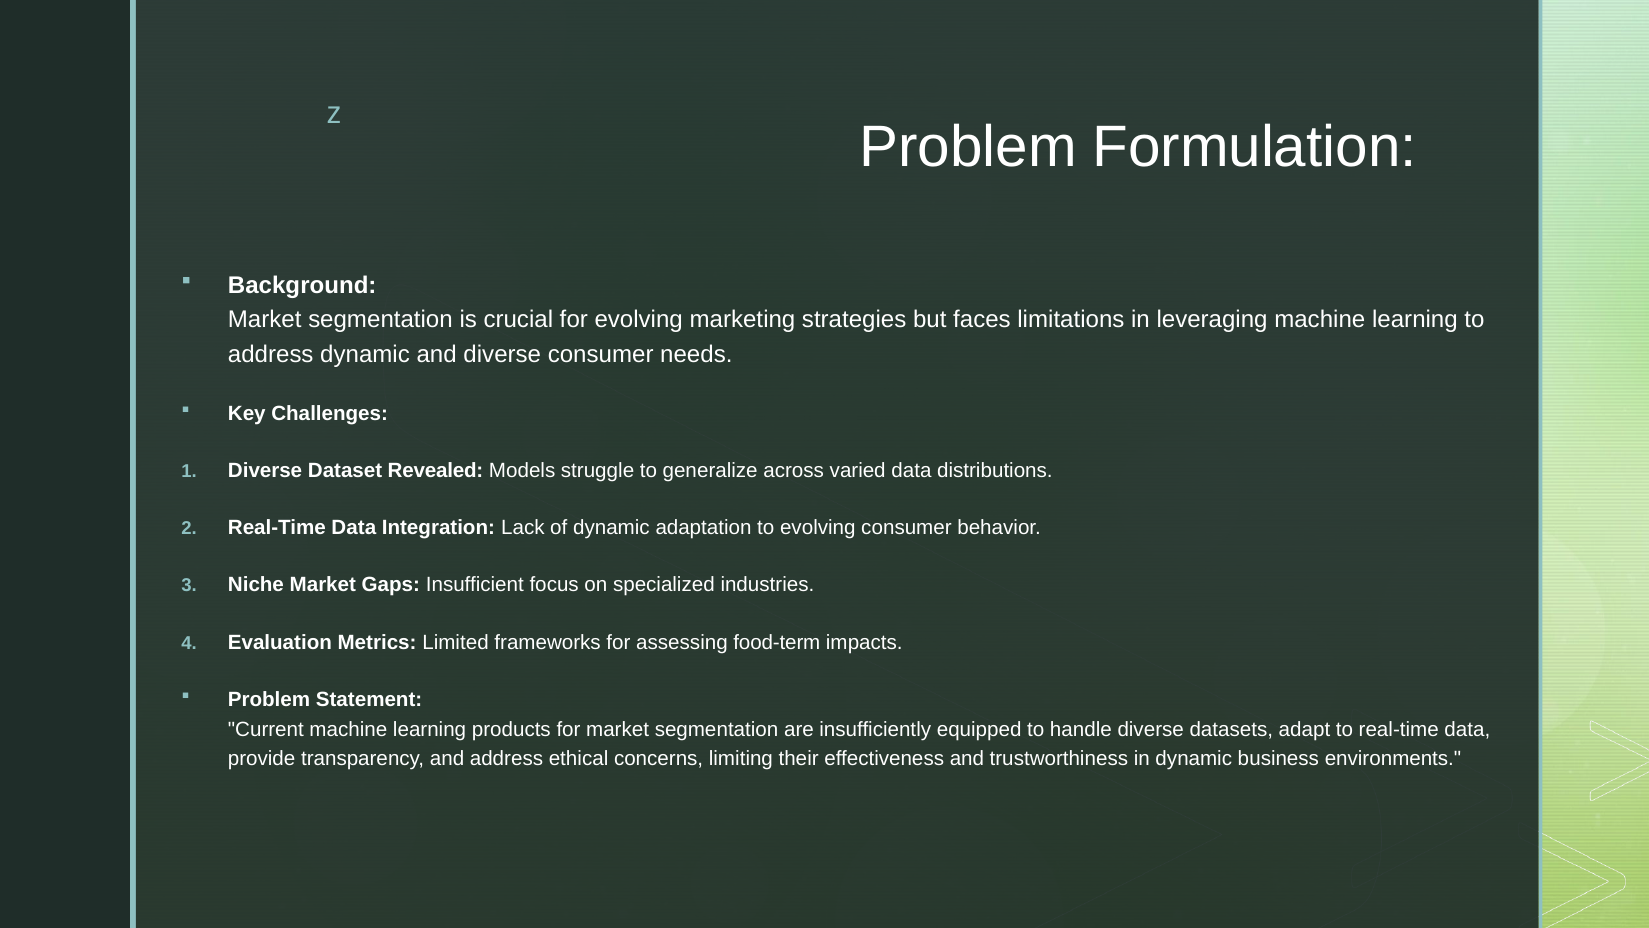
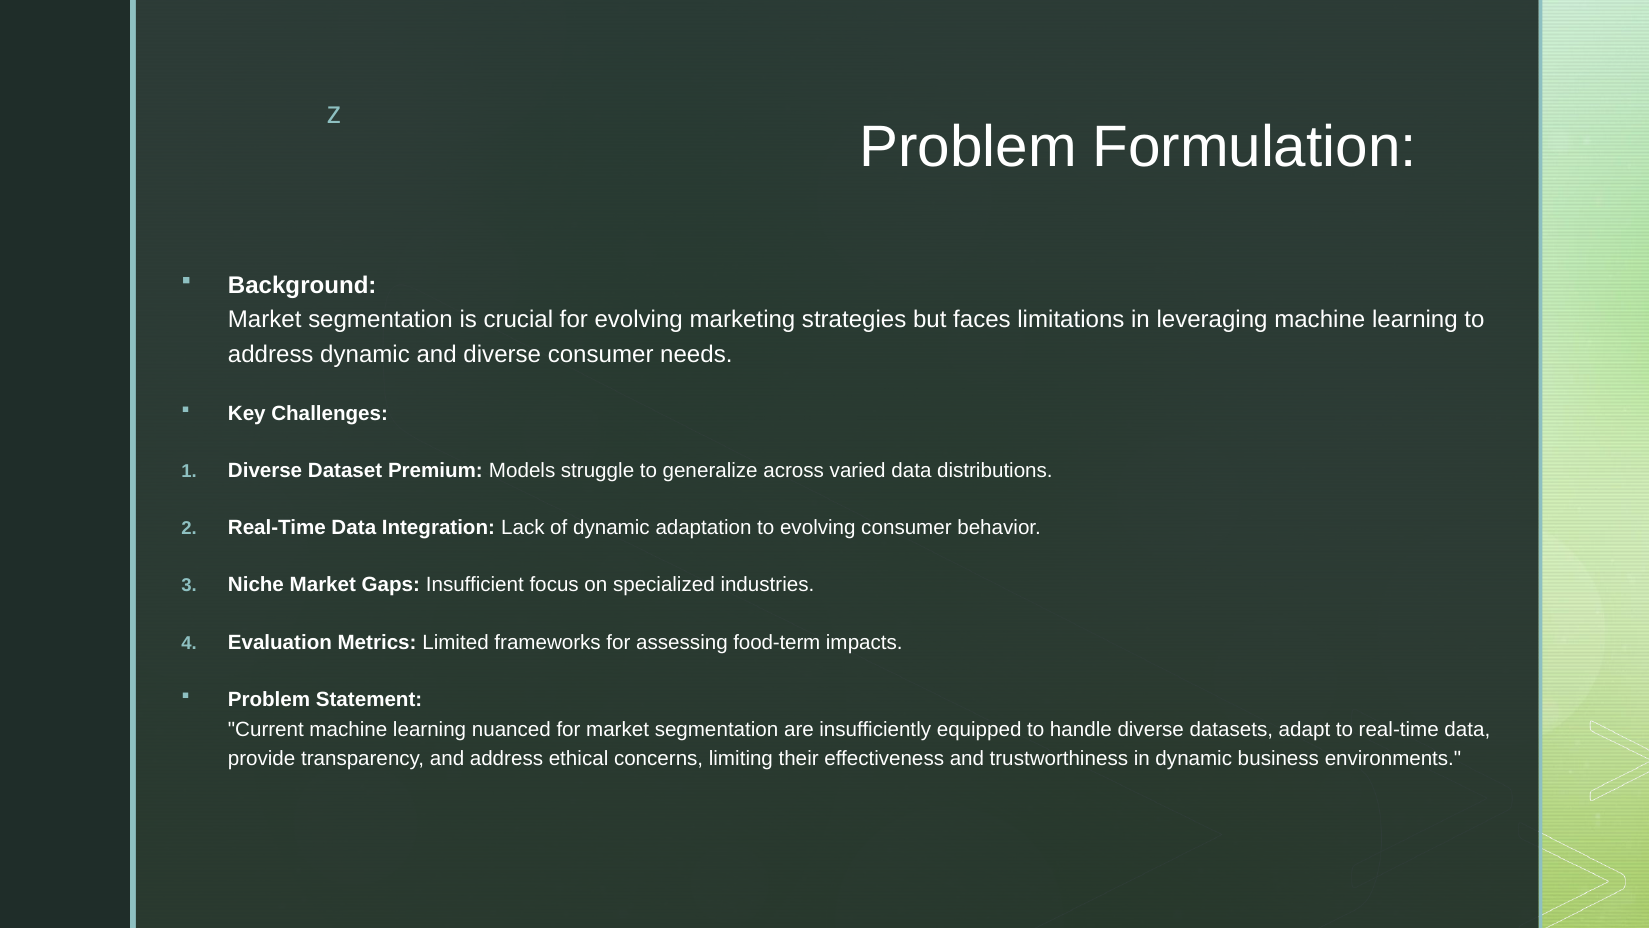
Revealed: Revealed -> Premium
products: products -> nuanced
